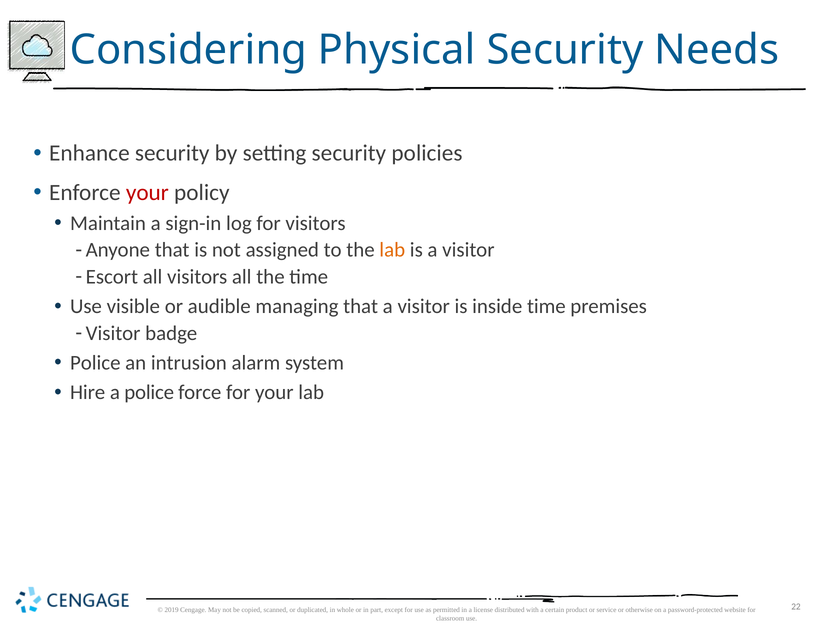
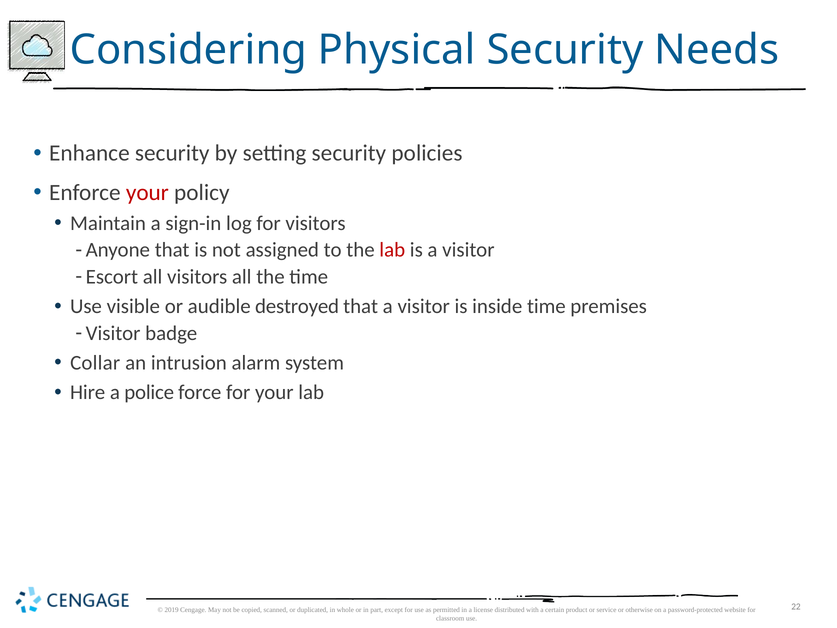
lab at (392, 250) colour: orange -> red
managing: managing -> destroyed
Police at (95, 363): Police -> Collar
